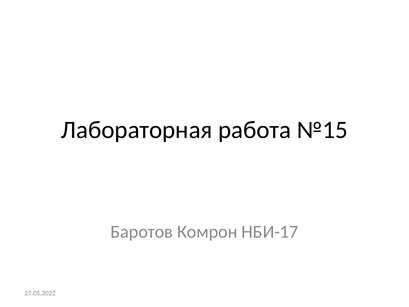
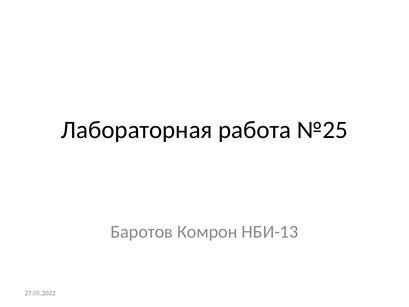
№15: №15 -> №25
НБИ-17: НБИ-17 -> НБИ-13
